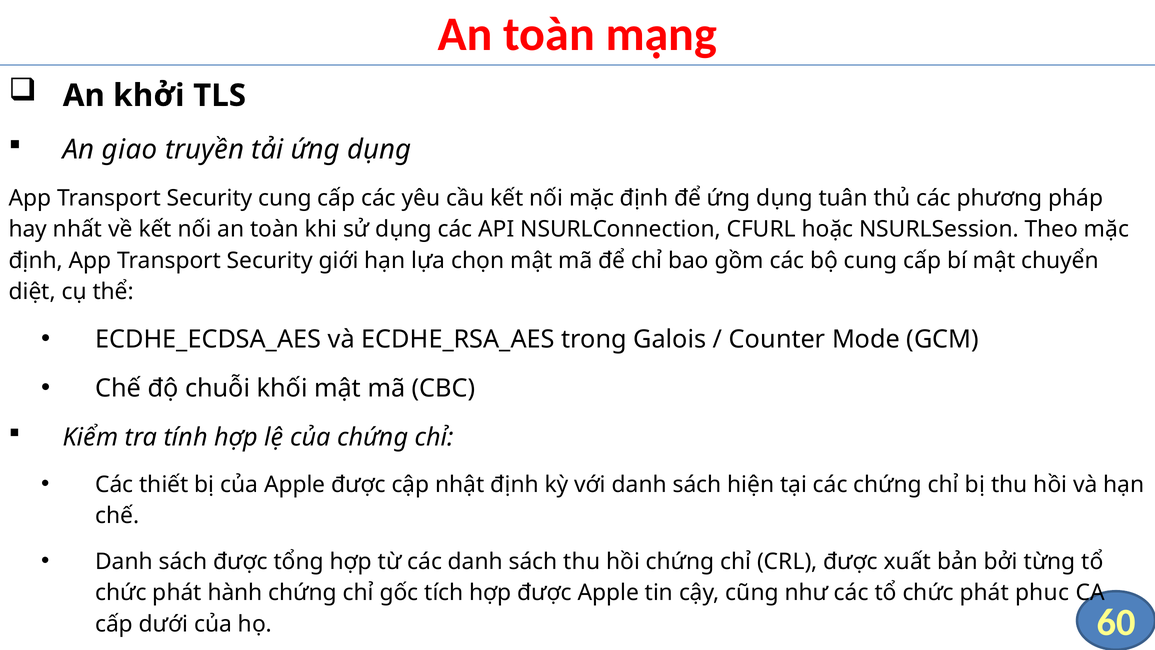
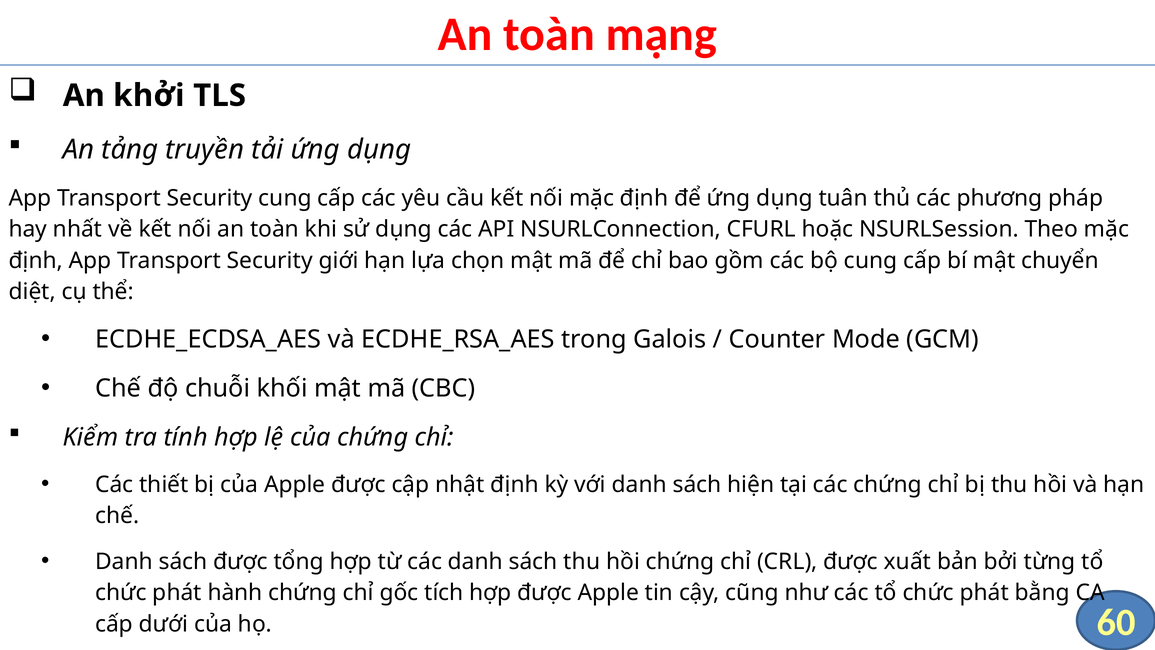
giao: giao -> tảng
phục: phục -> bằng
